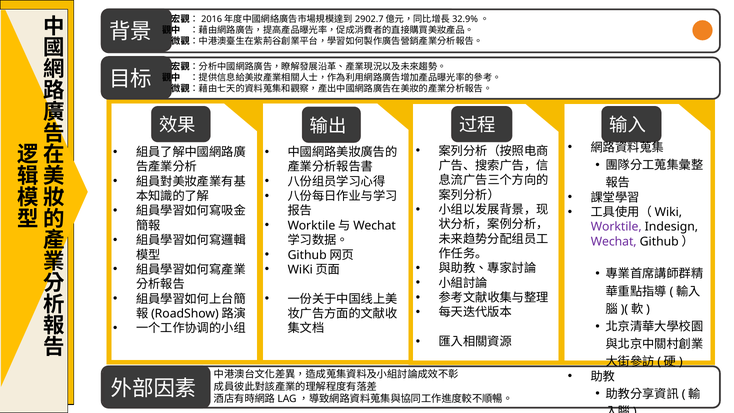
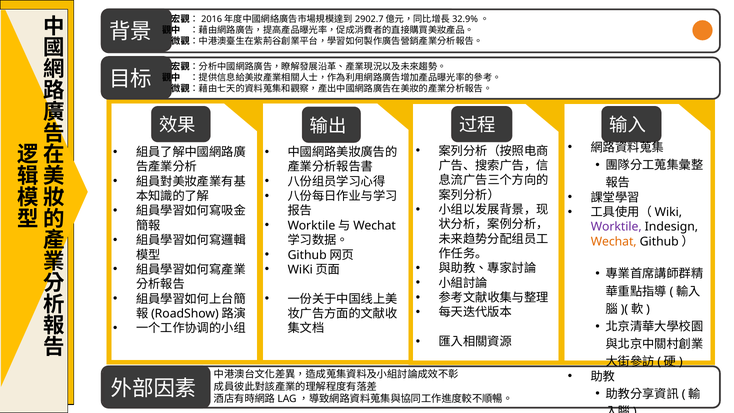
Wechat colour: purple -> orange
